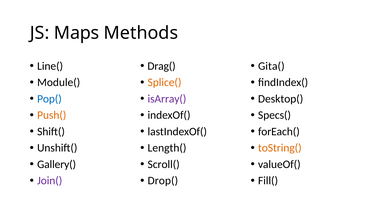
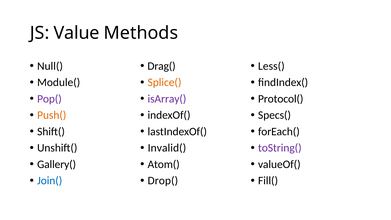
Maps: Maps -> Value
Line(: Line( -> Null(
Gita(: Gita( -> Less(
Pop( colour: blue -> purple
Desktop(: Desktop( -> Protocol(
Length(: Length( -> Invalid(
toString( colour: orange -> purple
Scroll(: Scroll( -> Atom(
Join( colour: purple -> blue
